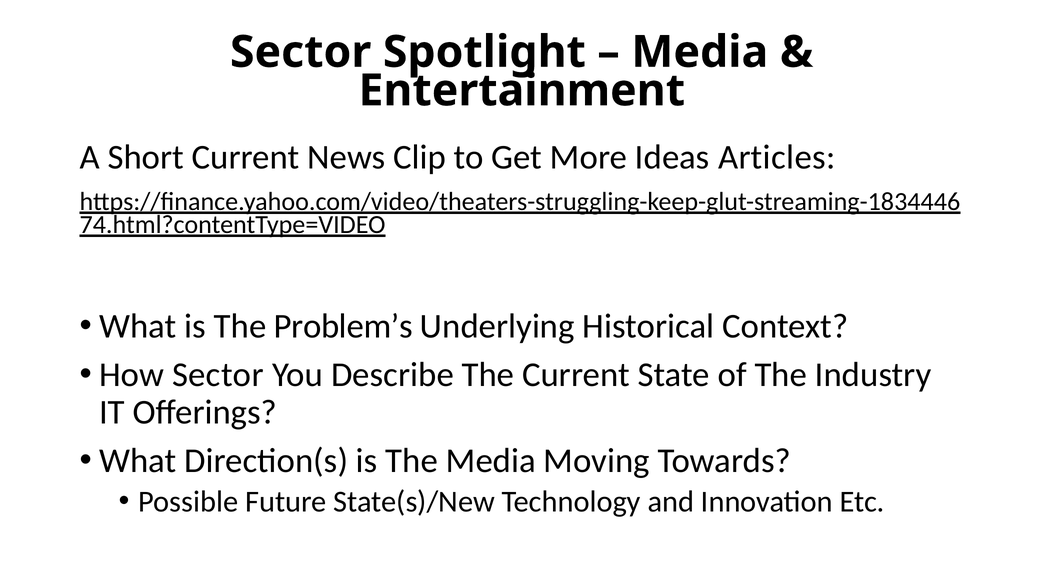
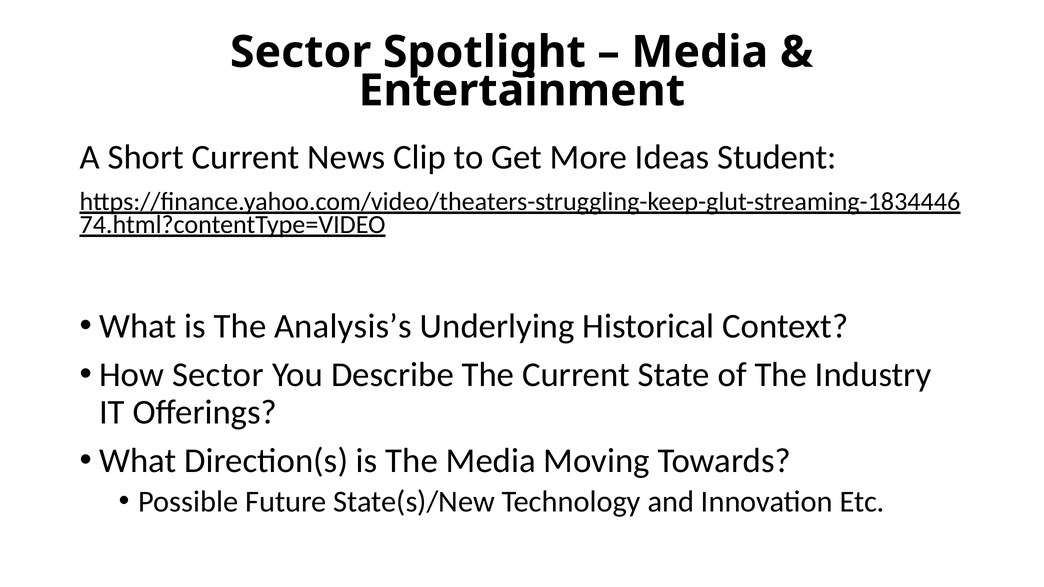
Articles: Articles -> Student
Problem’s: Problem’s -> Analysis’s
